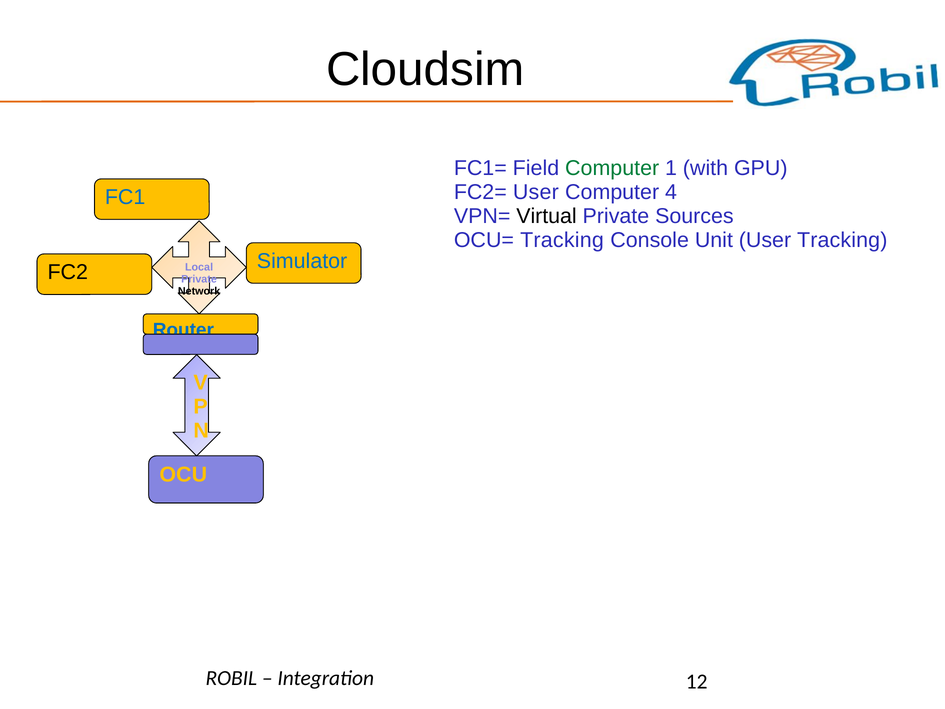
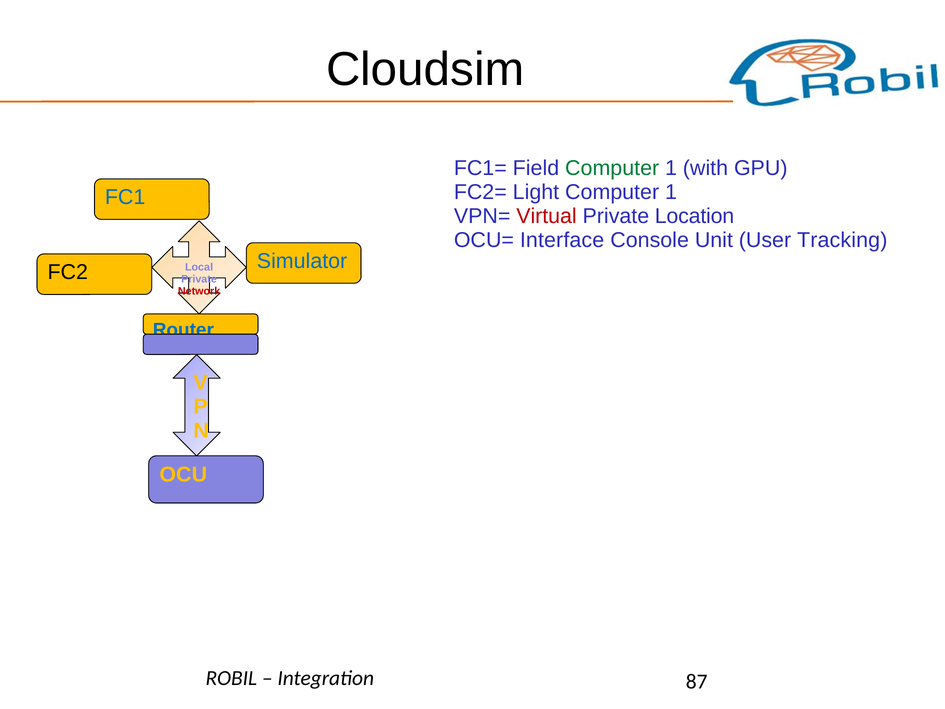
FC2= User: User -> Light
4 at (671, 192): 4 -> 1
Virtual colour: black -> red
Sources: Sources -> Location
OCU= Tracking: Tracking -> Interface
Network colour: black -> red
12: 12 -> 87
